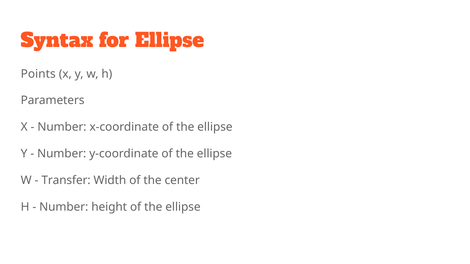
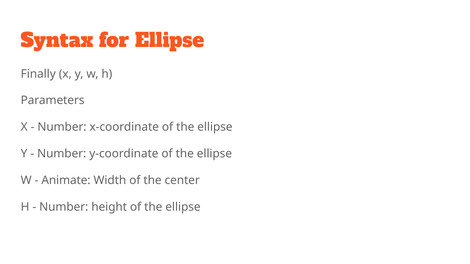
Points: Points -> Finally
Transfer: Transfer -> Animate
